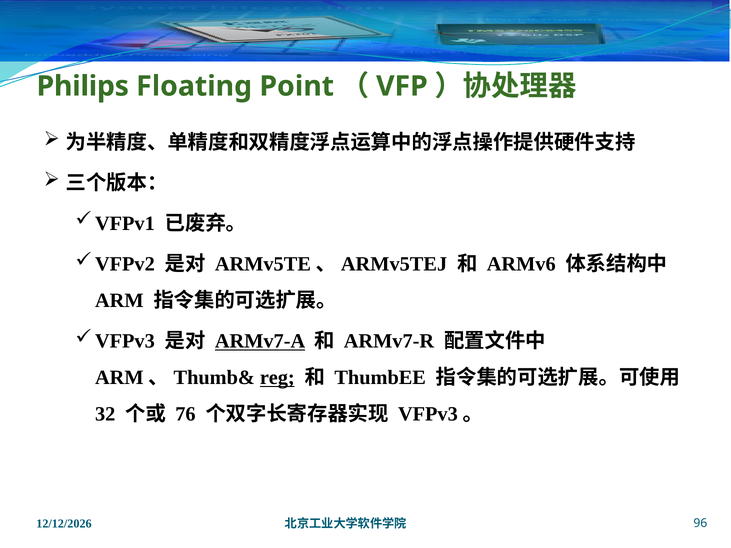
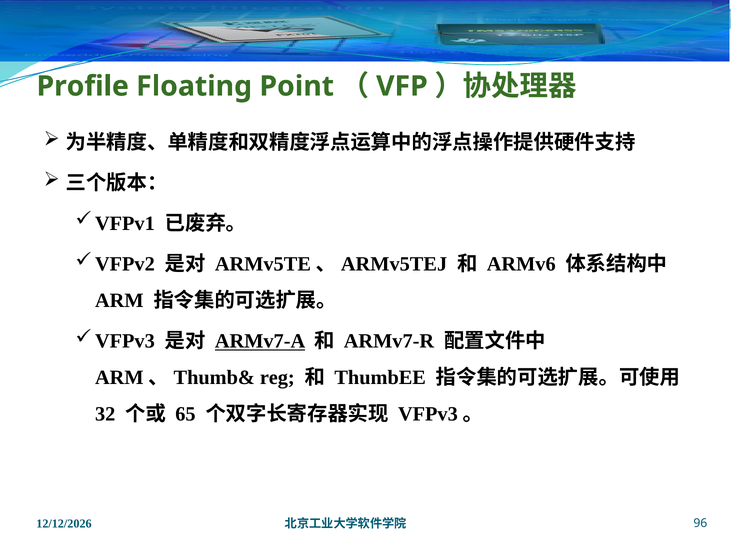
Philips: Philips -> Profile
reg underline: present -> none
76: 76 -> 65
